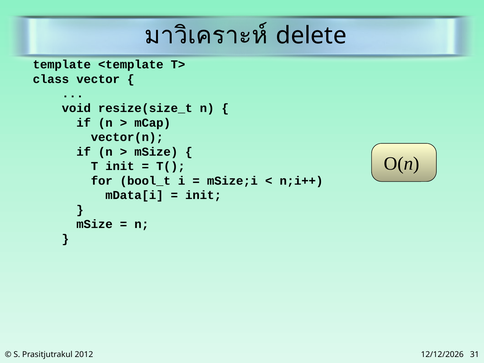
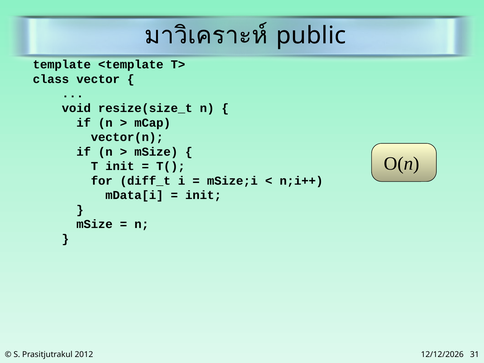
delete: delete -> public
bool_t: bool_t -> diff_t
